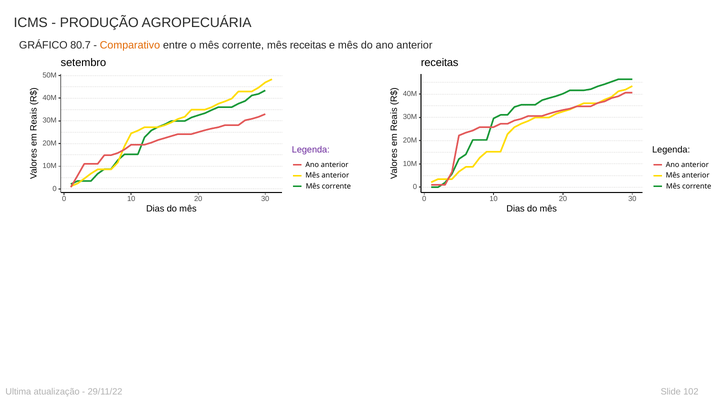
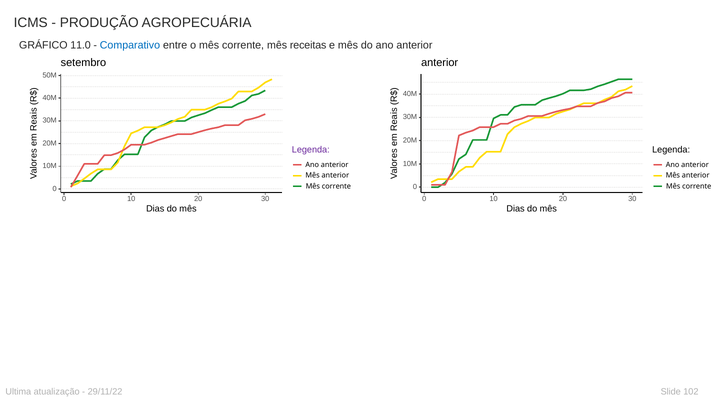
80.7: 80.7 -> 11.0
Comparativo colour: orange -> blue
receitas at (440, 63): receitas -> anterior
